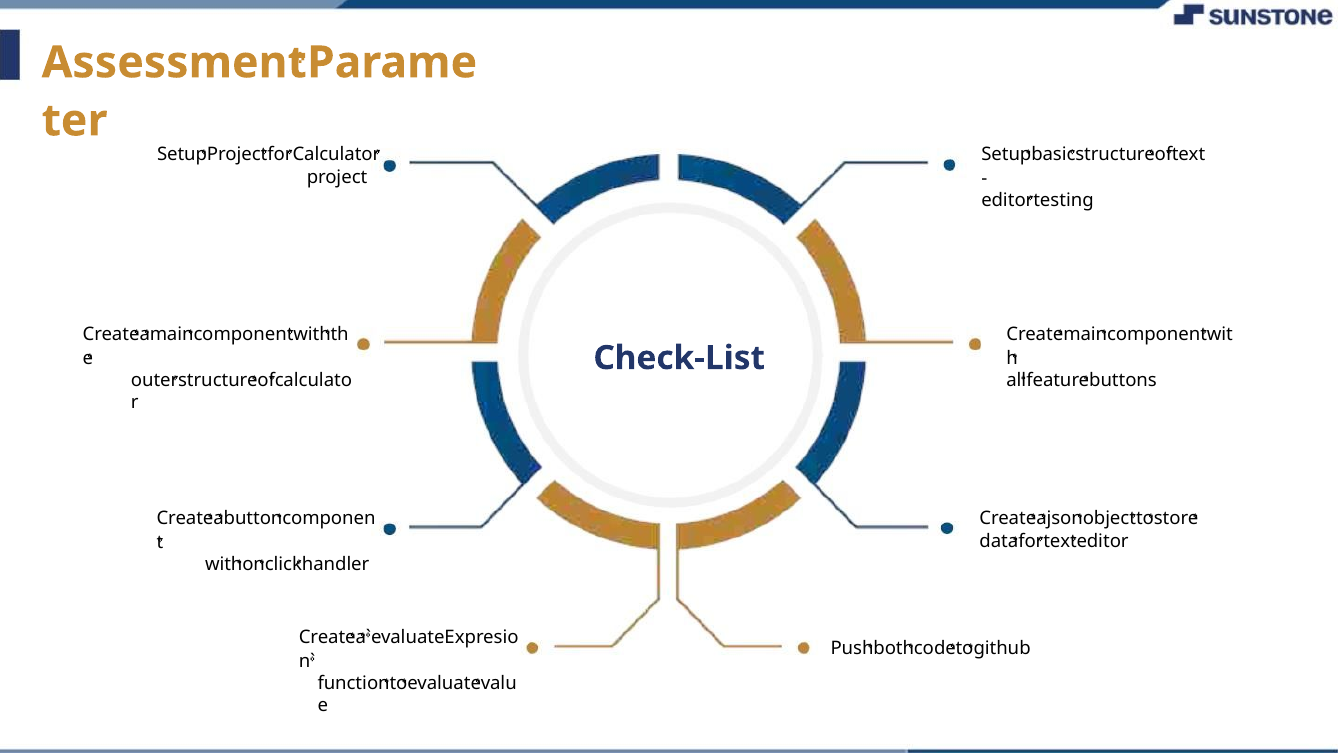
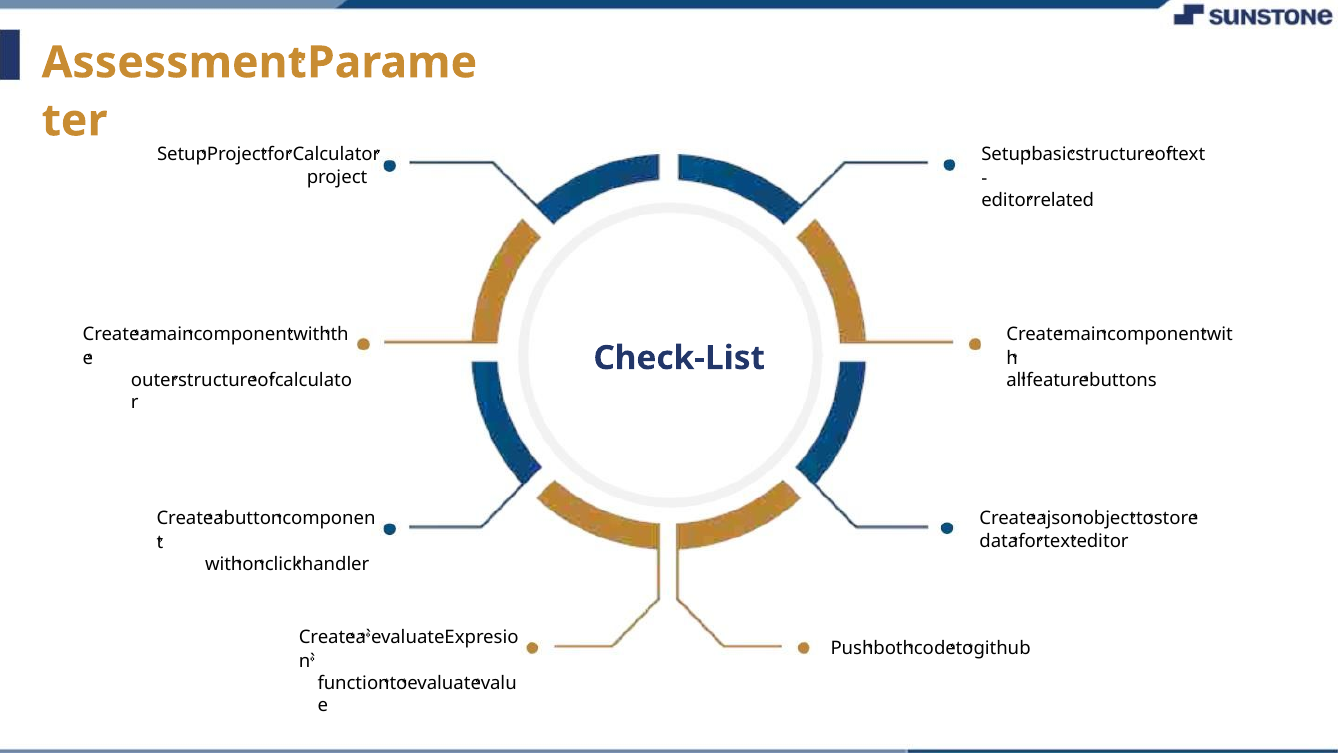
testing: testing -> related
